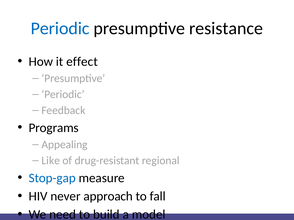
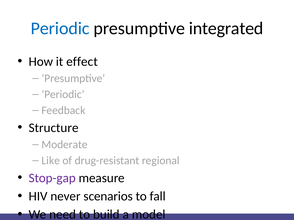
resistance: resistance -> integrated
Programs: Programs -> Structure
Appealing: Appealing -> Moderate
Stop-gap colour: blue -> purple
approach: approach -> scenarios
